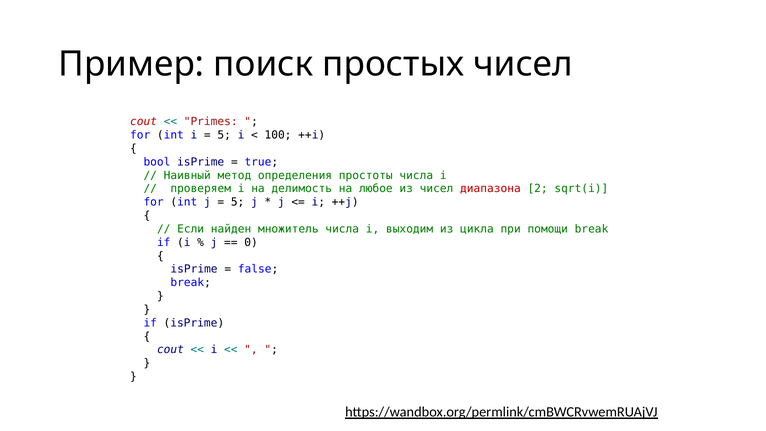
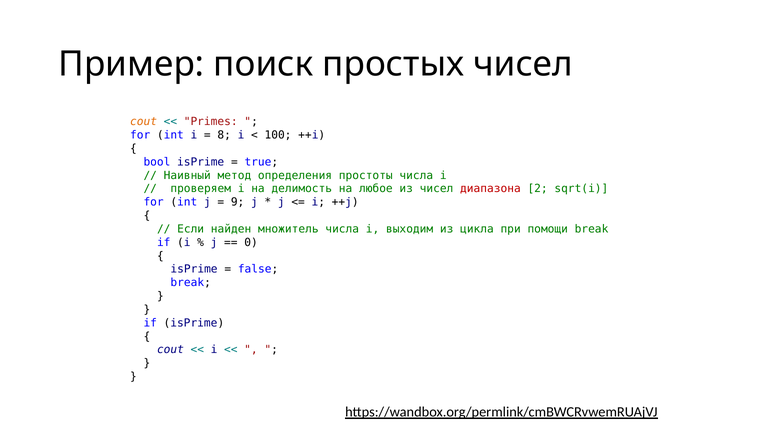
cout at (144, 122) colour: red -> orange
5 at (224, 135): 5 -> 8
5 at (238, 202): 5 -> 9
